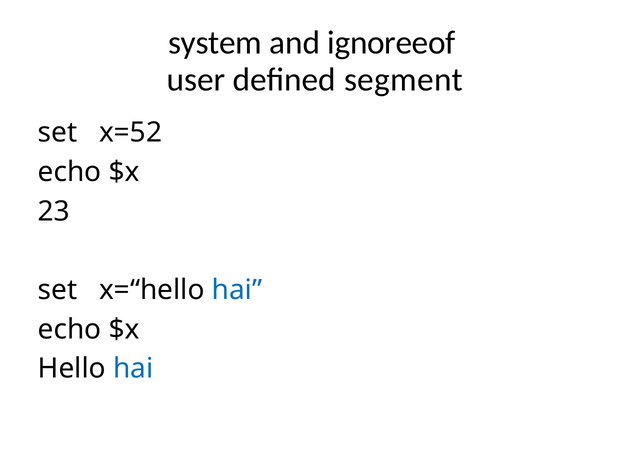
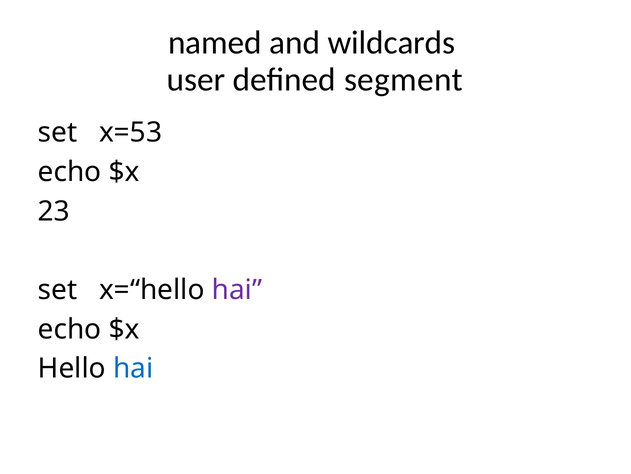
system: system -> named
ignoreeof: ignoreeof -> wildcards
x=52: x=52 -> x=53
hai at (237, 289) colour: blue -> purple
